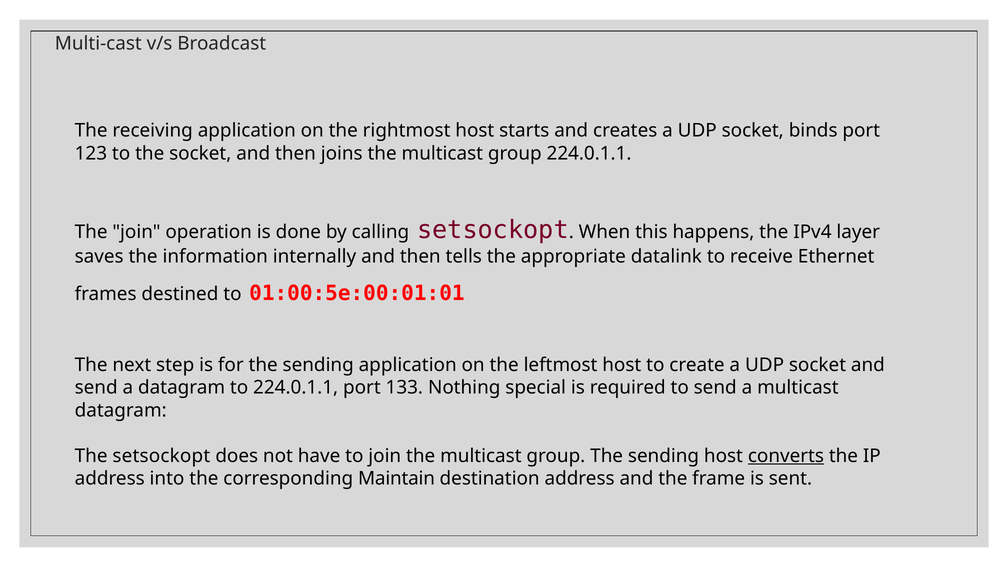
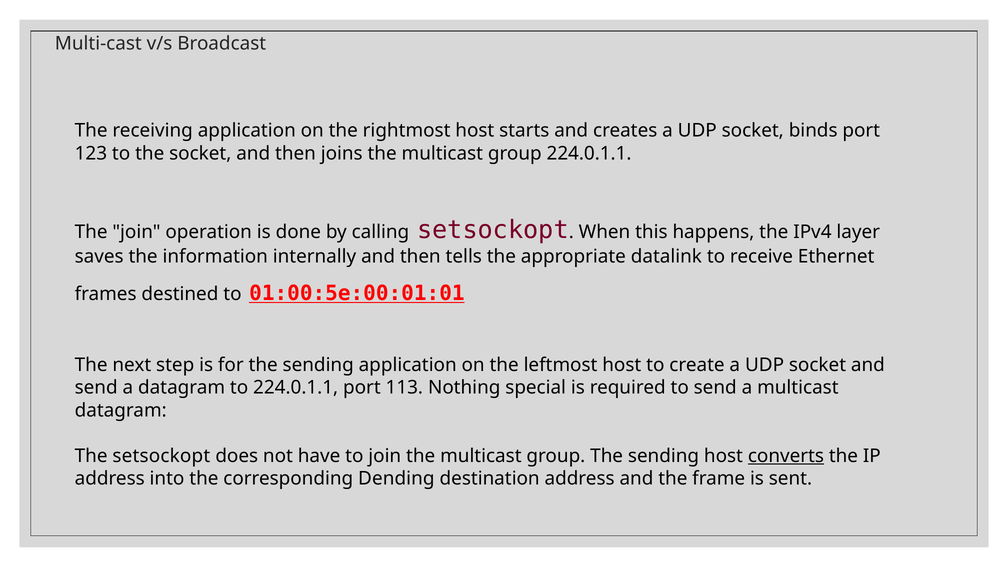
01:00:5e:00:01:01 underline: none -> present
133: 133 -> 113
Maintain: Maintain -> Dending
